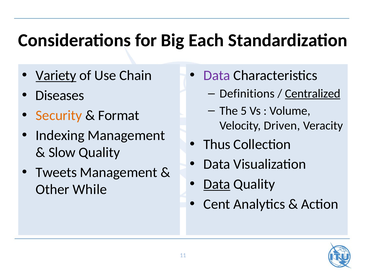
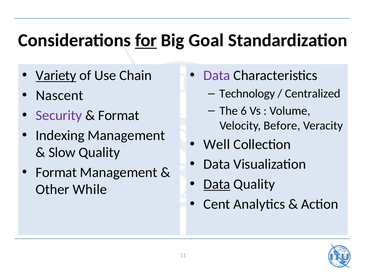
for underline: none -> present
Each: Each -> Goal
Definitions: Definitions -> Technology
Centralized underline: present -> none
Diseases: Diseases -> Nascent
5: 5 -> 6
Security colour: orange -> purple
Driven: Driven -> Before
Thus: Thus -> Well
Tweets at (56, 172): Tweets -> Format
